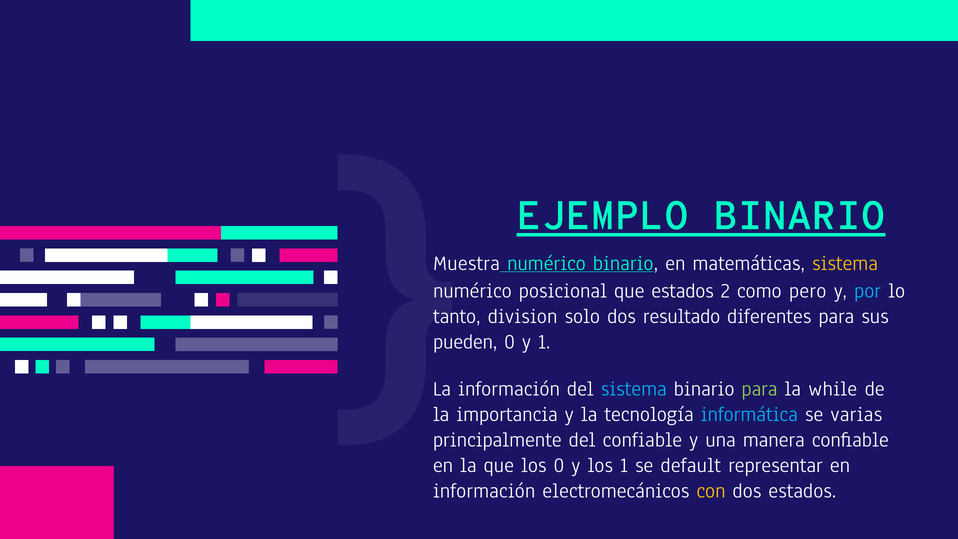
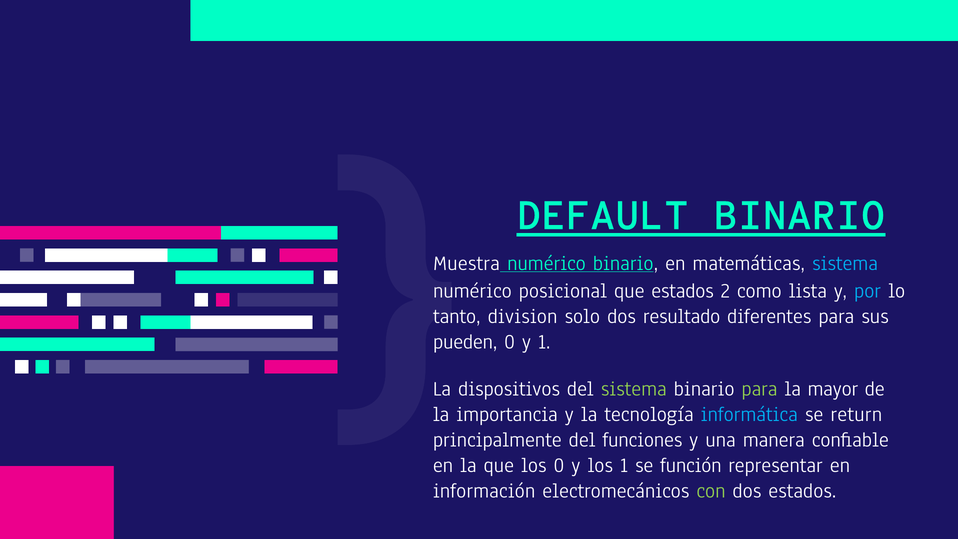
EJEMPLO: EJEMPLO -> DEFAULT
sistema at (845, 263) colour: yellow -> light blue
pero: pero -> lista
La información: información -> dispositivos
sistema at (634, 389) colour: light blue -> light green
while: while -> mayor
varias: varias -> return
del confiable: confiable -> funciones
default: default -> función
con colour: yellow -> light green
